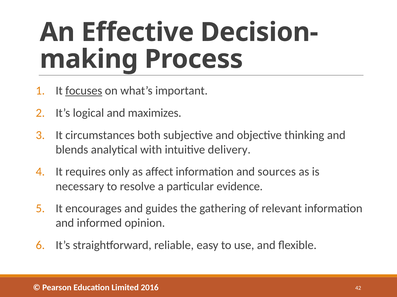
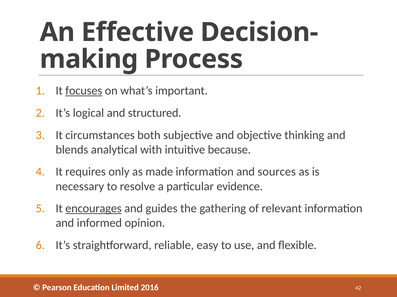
maximizes: maximizes -> structured
delivery: delivery -> because
affect: affect -> made
encourages underline: none -> present
